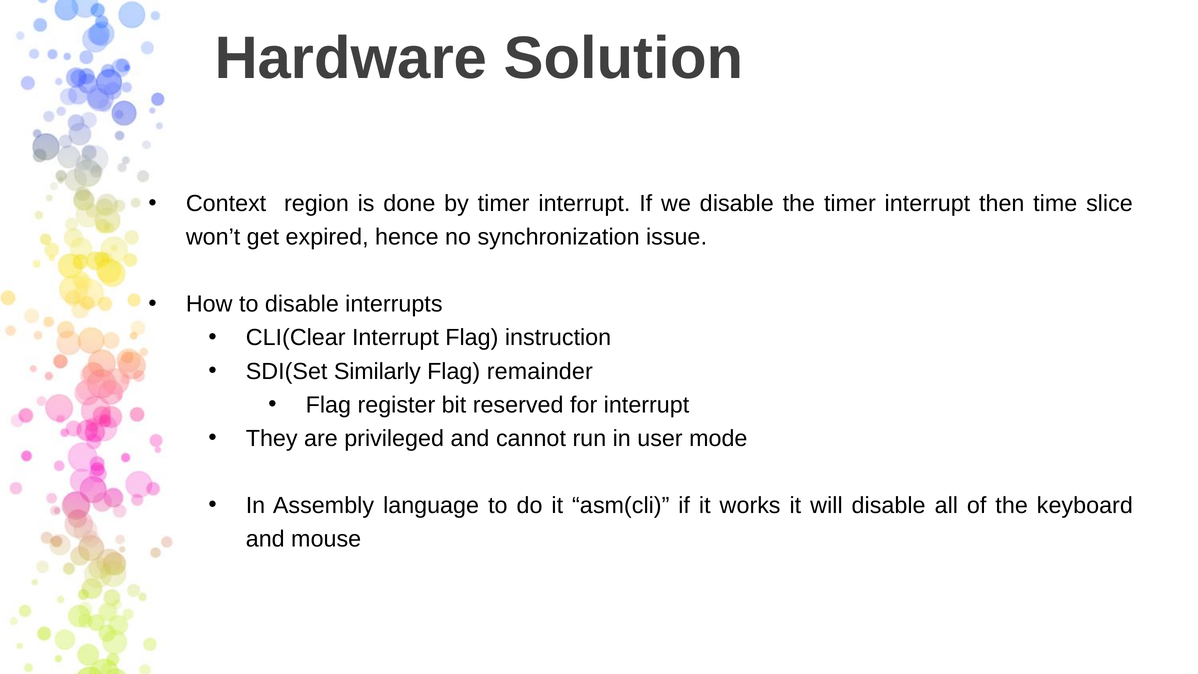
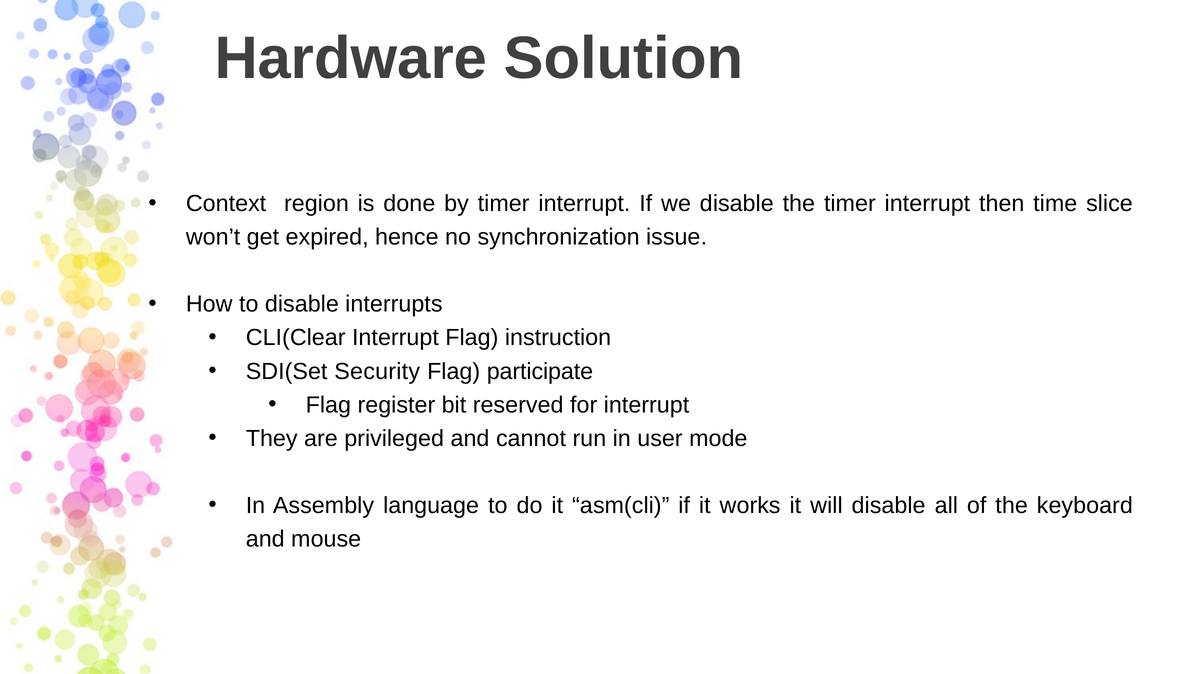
Similarly: Similarly -> Security
remainder: remainder -> participate
